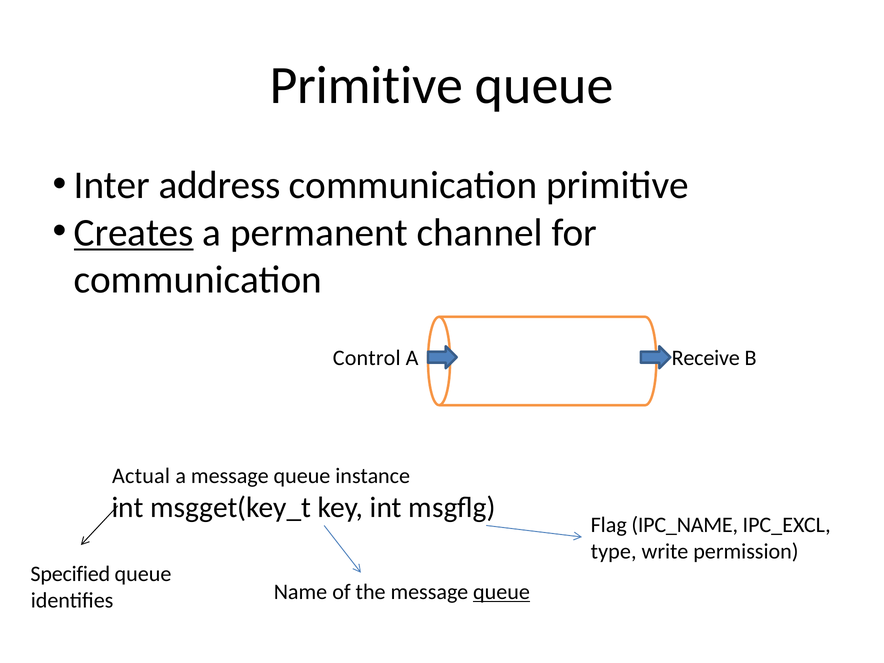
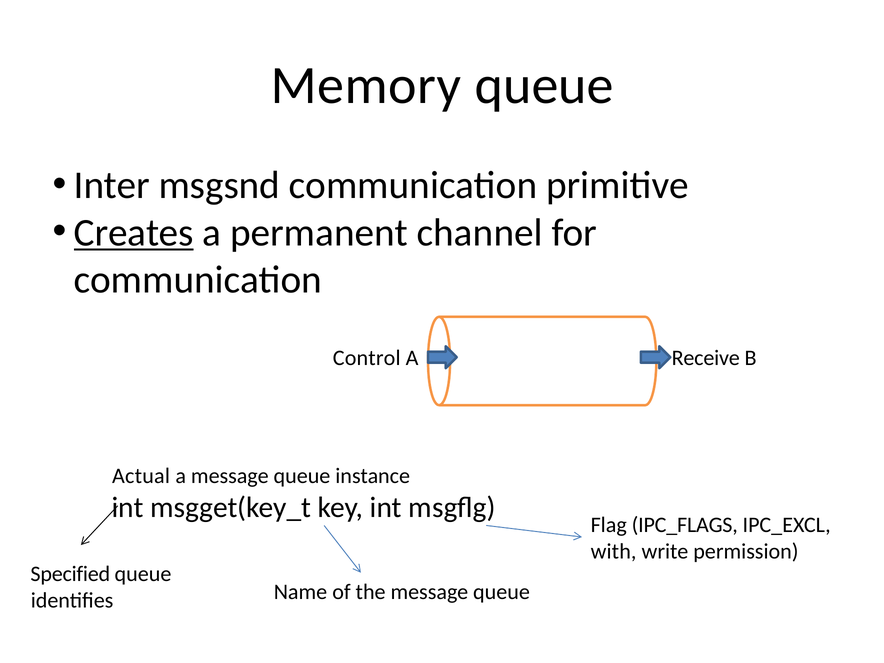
Primitive at (366, 86): Primitive -> Memory
address: address -> msgsnd
IPC_NAME: IPC_NAME -> IPC_FLAGS
type: type -> with
queue at (502, 592) underline: present -> none
